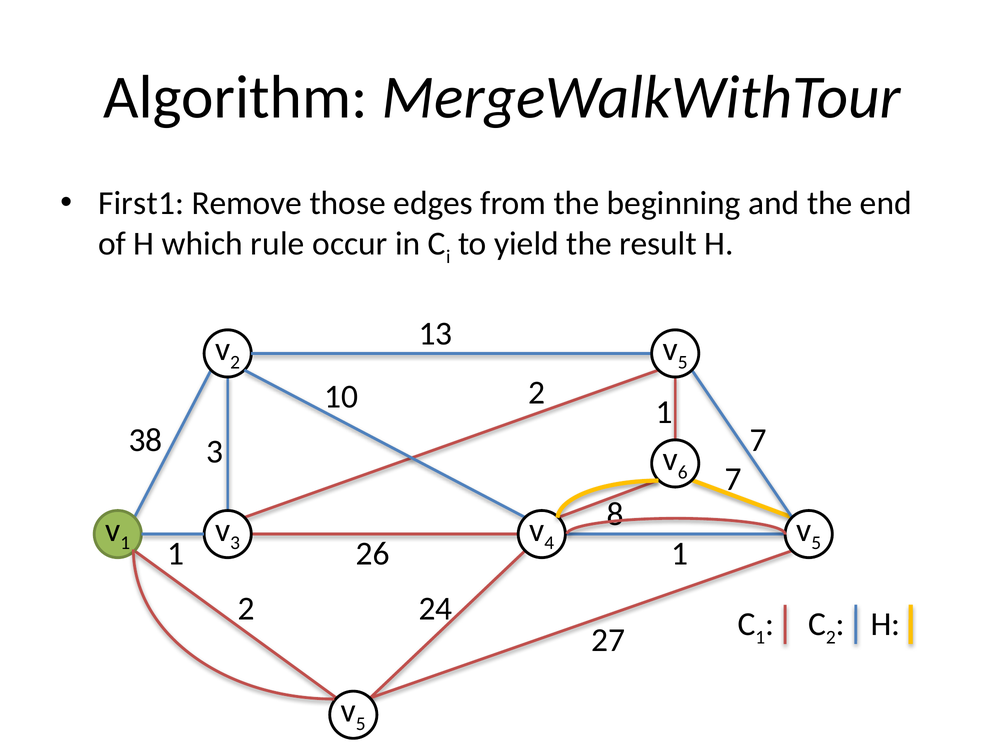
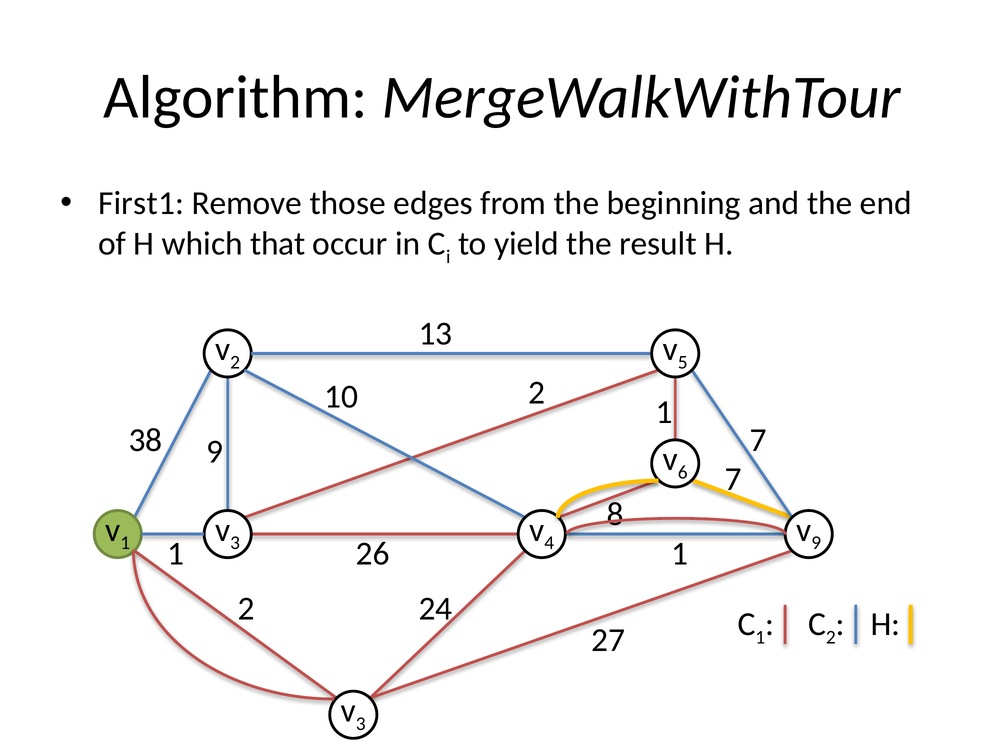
rule: rule -> that
38 3: 3 -> 9
5 at (816, 543): 5 -> 9
5 at (361, 723): 5 -> 3
